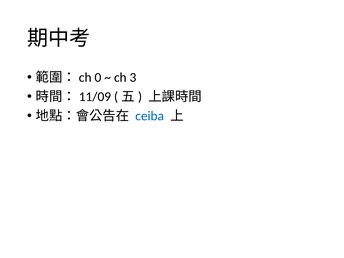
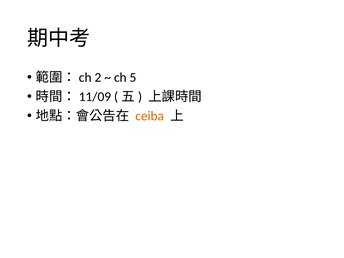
0: 0 -> 2
3: 3 -> 5
ceiba colour: blue -> orange
